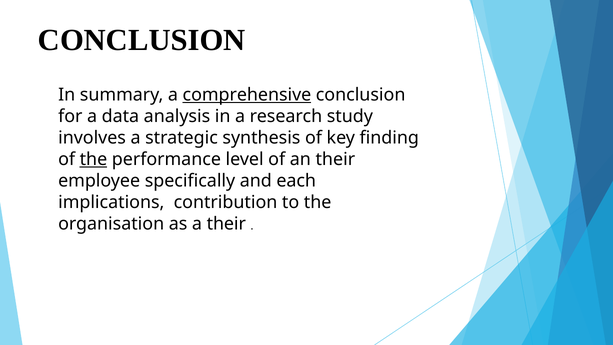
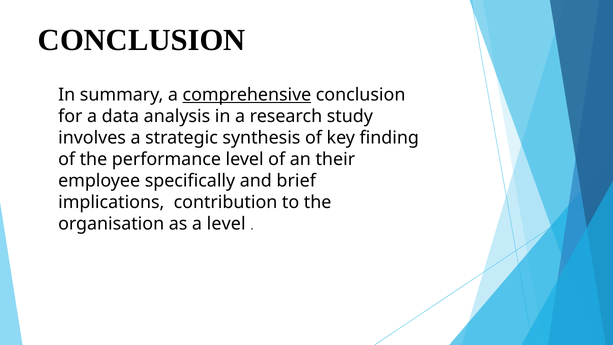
the at (93, 159) underline: present -> none
each: each -> brief
a their: their -> level
